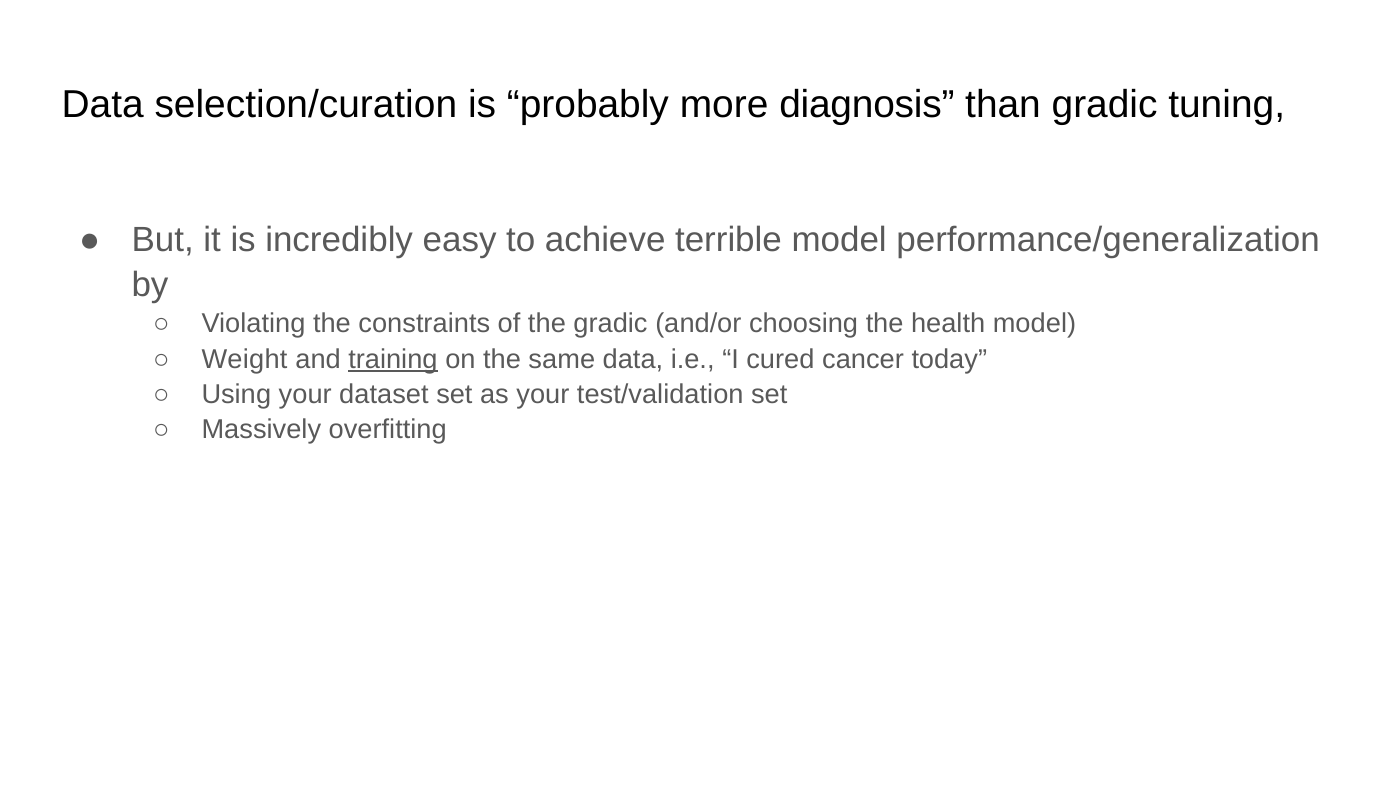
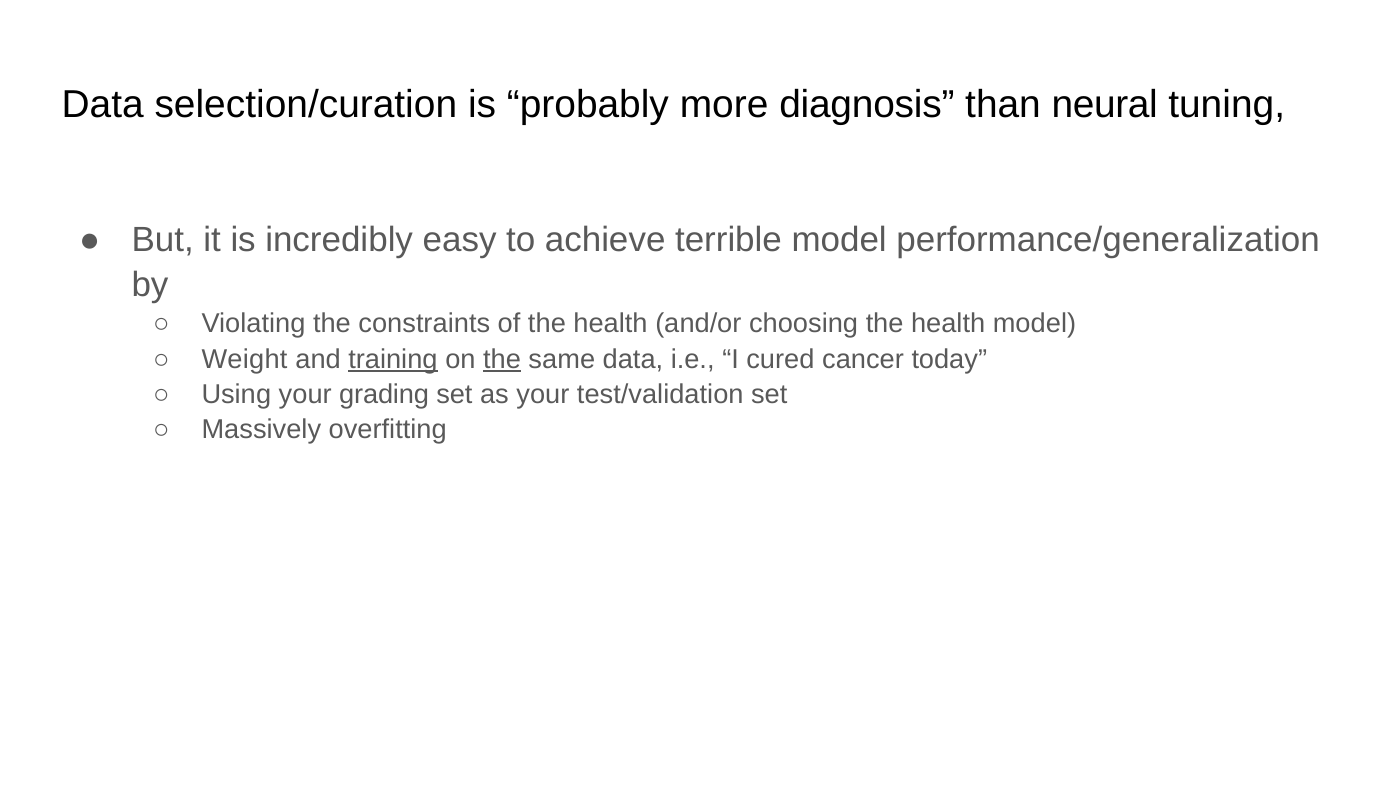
than gradic: gradic -> neural
of the gradic: gradic -> health
the at (502, 359) underline: none -> present
dataset: dataset -> grading
